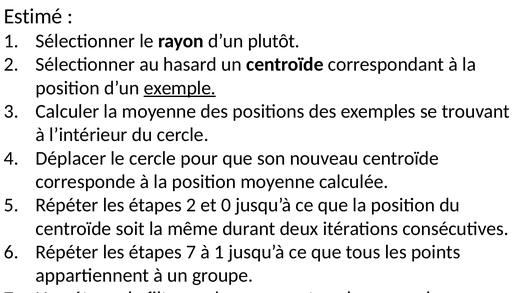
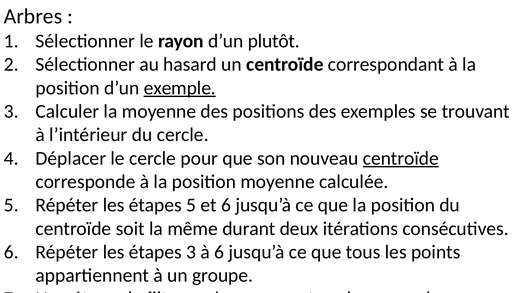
Estimé at (33, 16): Estimé -> Arbres
centroïde at (401, 158) underline: none -> present
étapes 2: 2 -> 5
et 0: 0 -> 6
étapes 7: 7 -> 3
à 1: 1 -> 6
